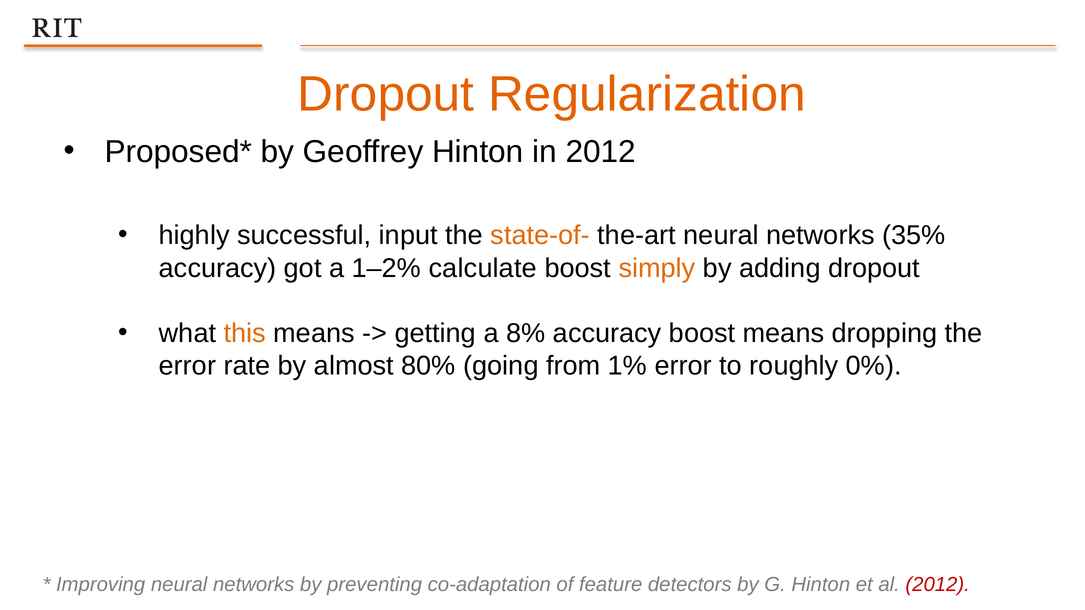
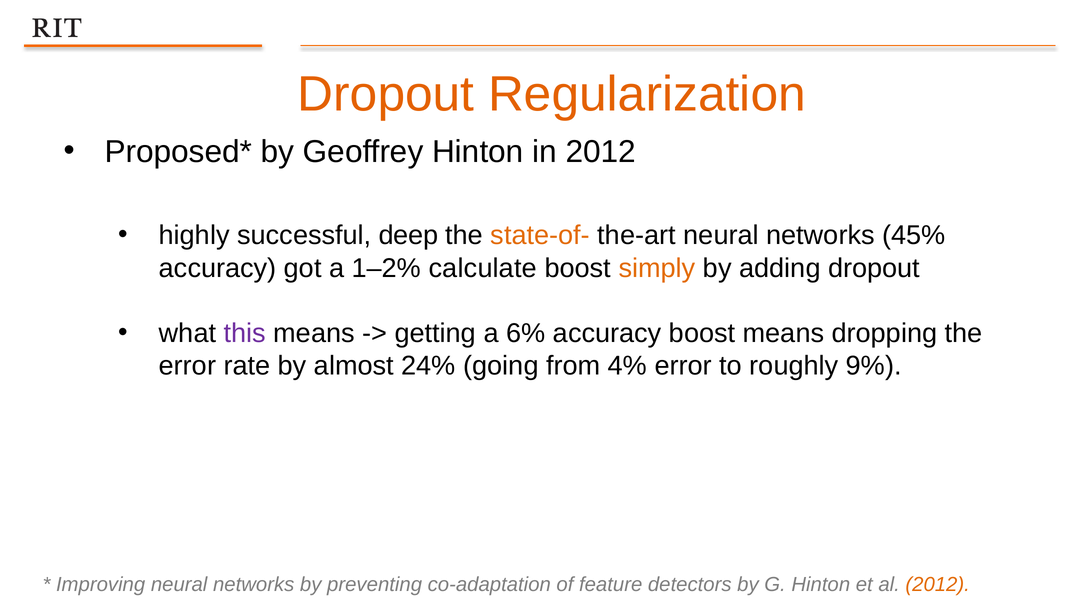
input: input -> deep
35%: 35% -> 45%
this colour: orange -> purple
8%: 8% -> 6%
80%: 80% -> 24%
1%: 1% -> 4%
0%: 0% -> 9%
2012 at (938, 585) colour: red -> orange
